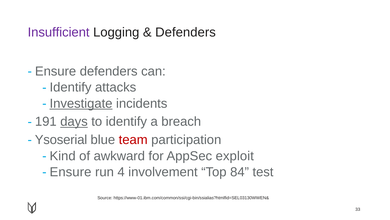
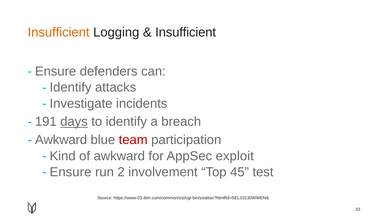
Insufficient at (59, 32) colour: purple -> orange
Defenders at (186, 32): Defenders -> Insufficient
Investigate underline: present -> none
Ysoserial at (61, 139): Ysoserial -> Awkward
4: 4 -> 2
84: 84 -> 45
